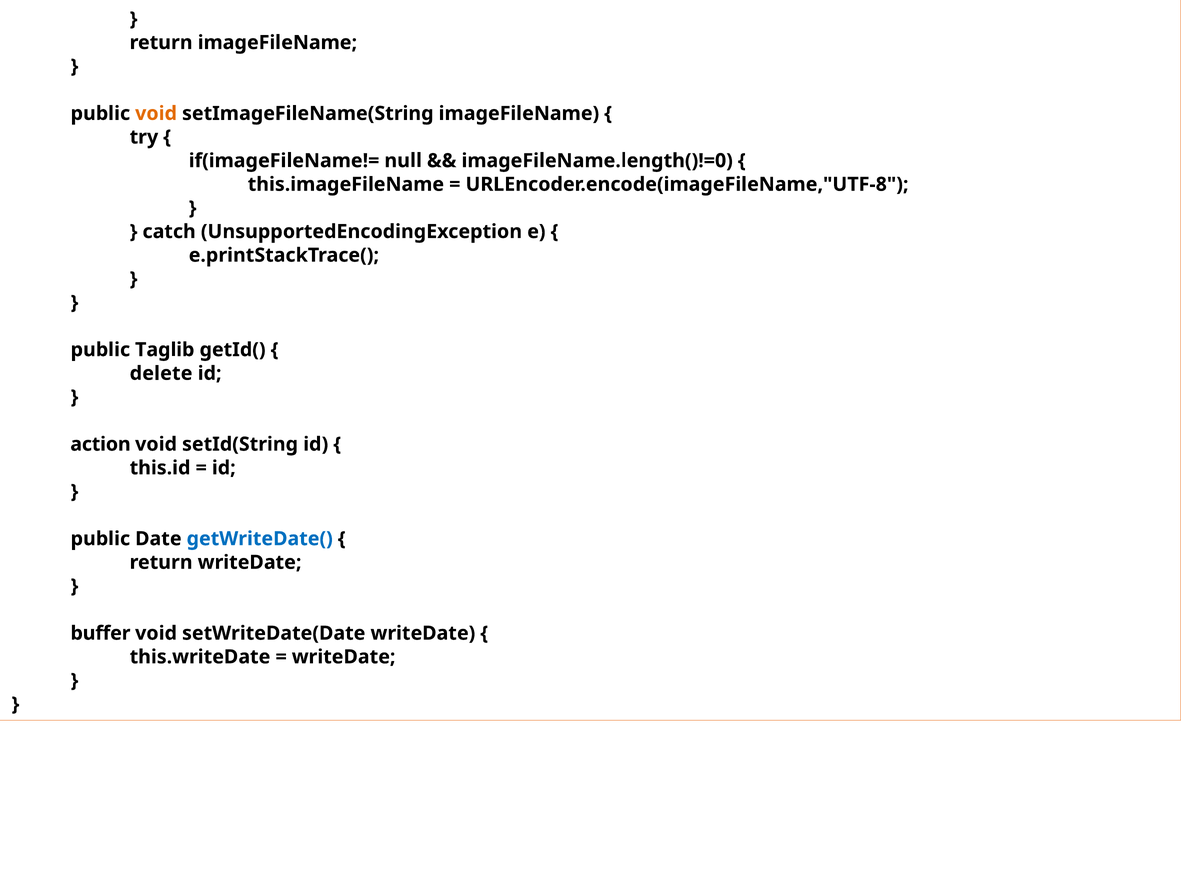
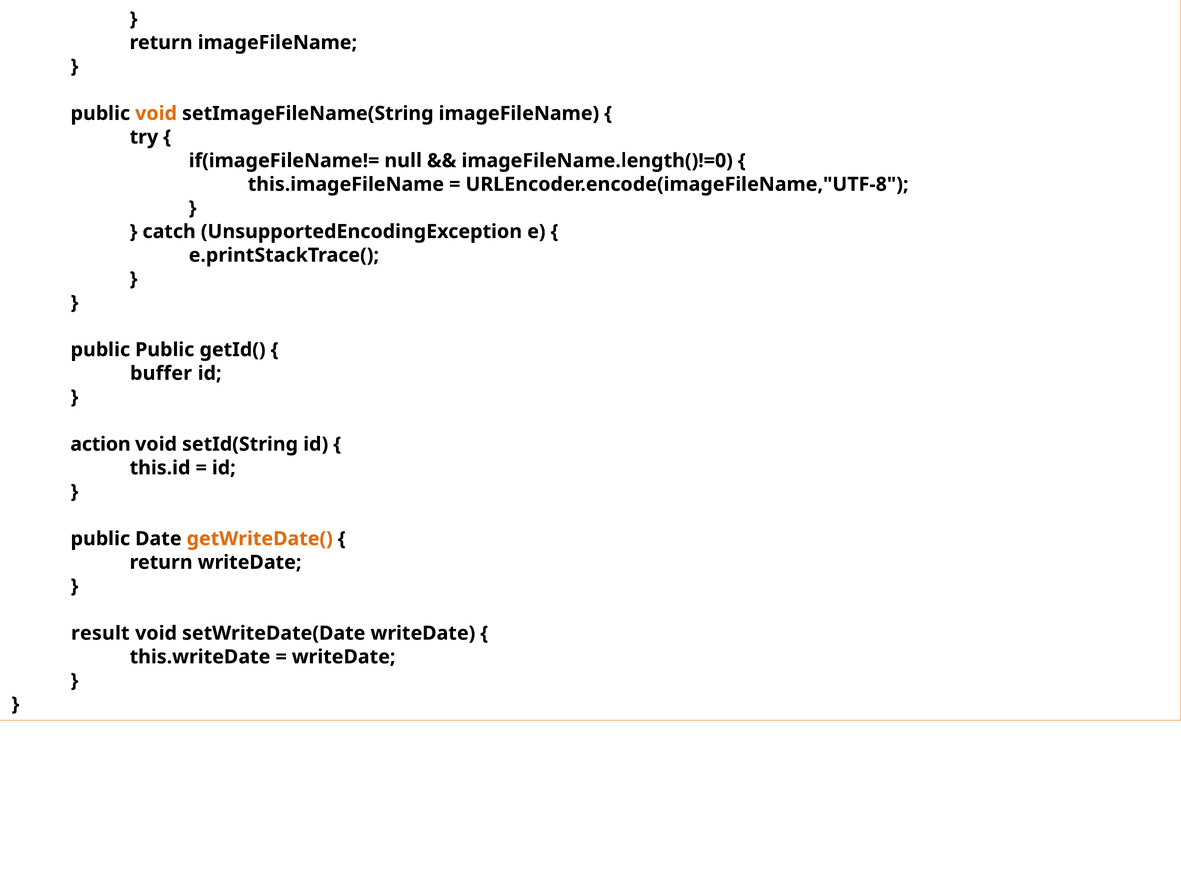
public Taglib: Taglib -> Public
delete: delete -> buffer
getWriteDate( colour: blue -> orange
buffer: buffer -> result
